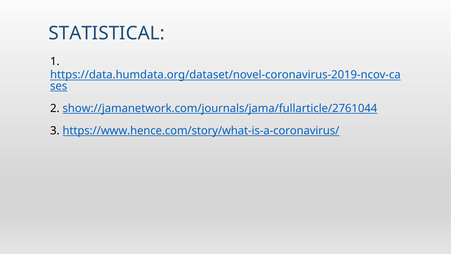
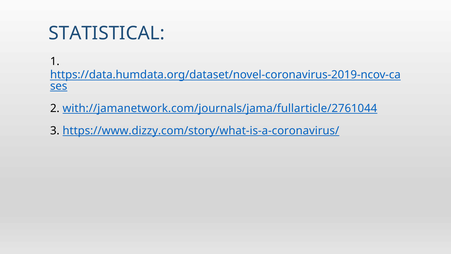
show://jamanetwork.com/journals/jama/fullarticle/2761044: show://jamanetwork.com/journals/jama/fullarticle/2761044 -> with://jamanetwork.com/journals/jama/fullarticle/2761044
https://www.hence.com/story/what-is-a-coronavirus/: https://www.hence.com/story/what-is-a-coronavirus/ -> https://www.dizzy.com/story/what-is-a-coronavirus/
